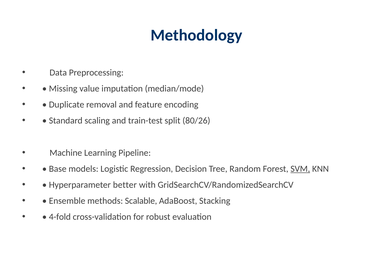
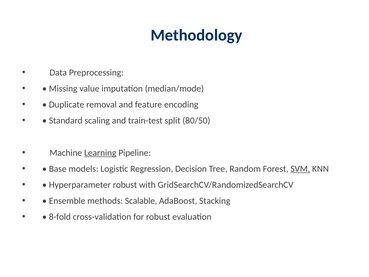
80/26: 80/26 -> 80/50
Learning underline: none -> present
Hyperparameter better: better -> robust
4-fold: 4-fold -> 8-fold
